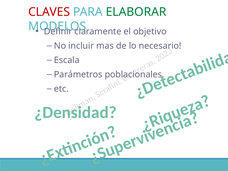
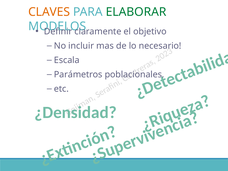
CLAVES colour: red -> orange
